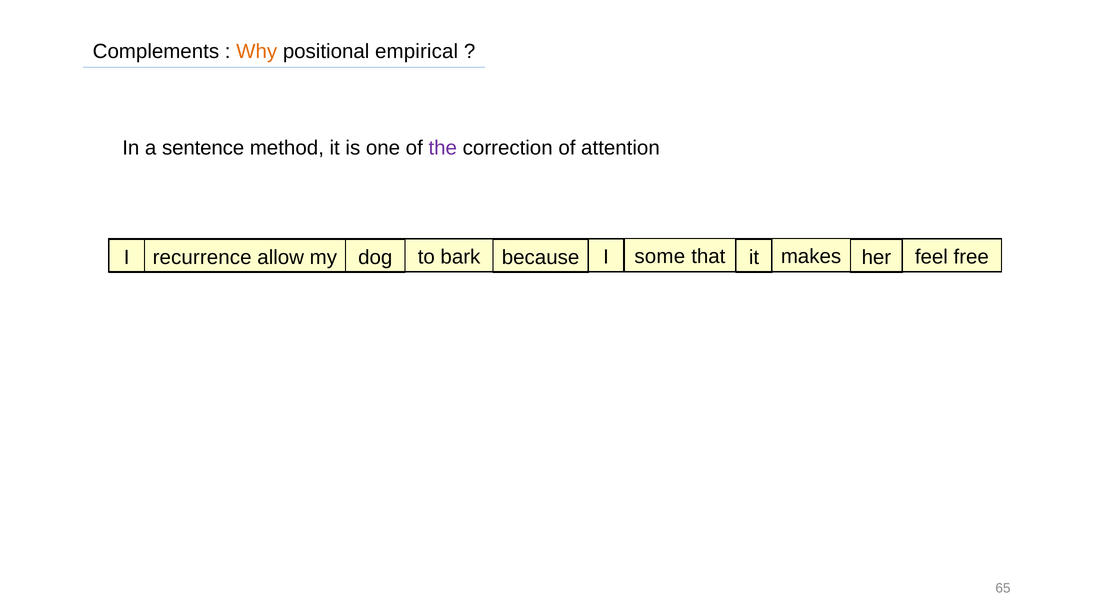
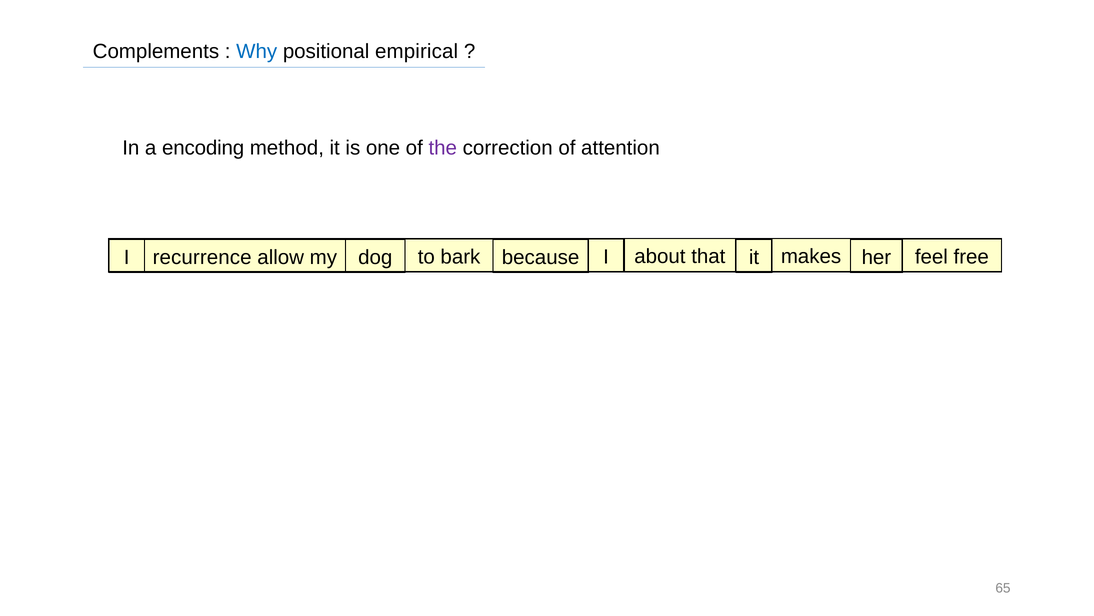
Why colour: orange -> blue
sentence: sentence -> encoding
some: some -> about
